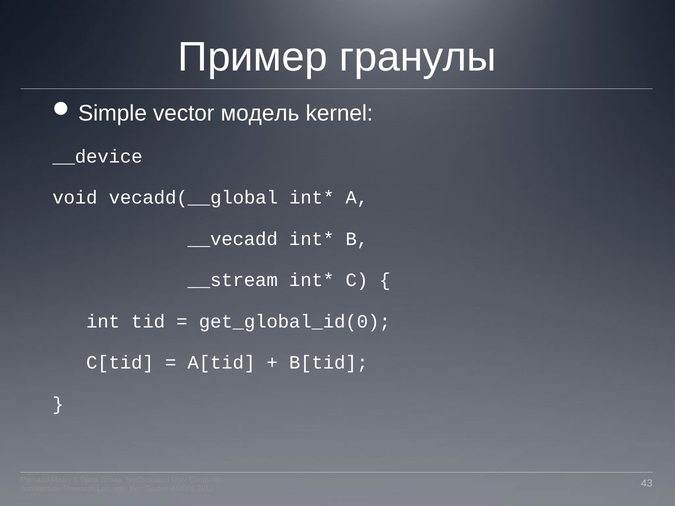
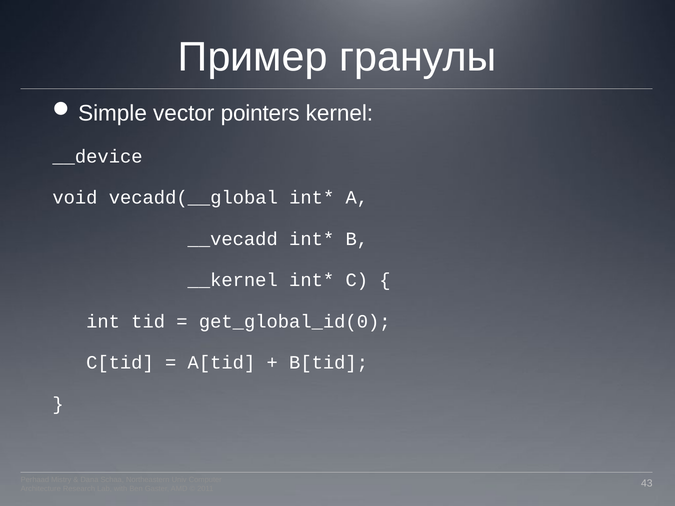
модель: модель -> pointers
__stream: __stream -> __kernel
